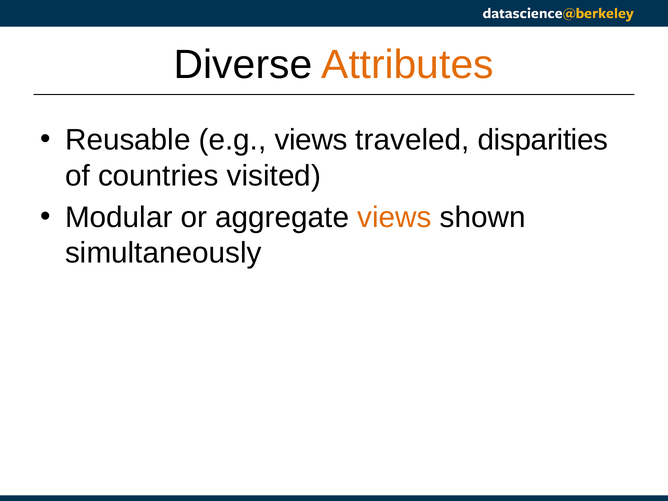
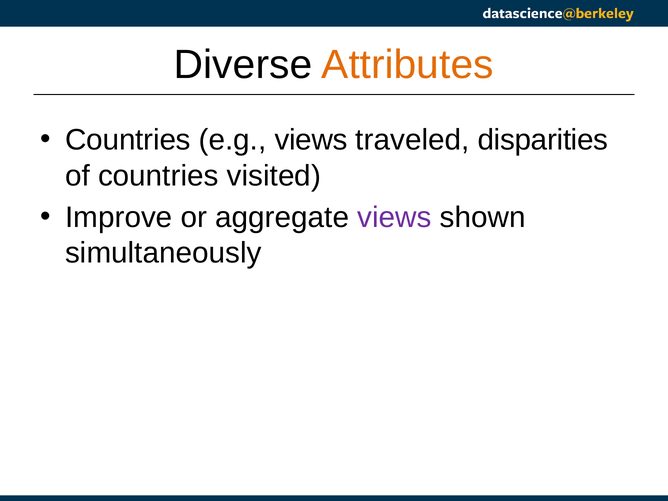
Reusable at (128, 140): Reusable -> Countries
Modular: Modular -> Improve
views at (394, 217) colour: orange -> purple
